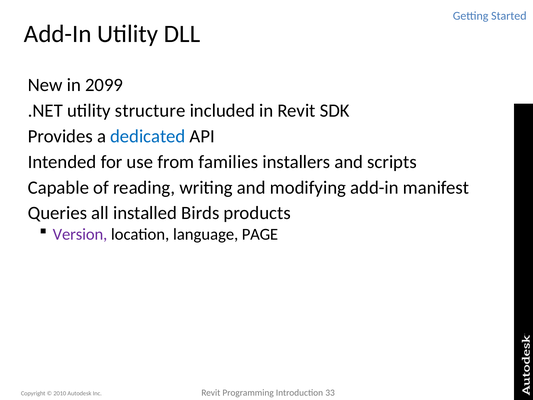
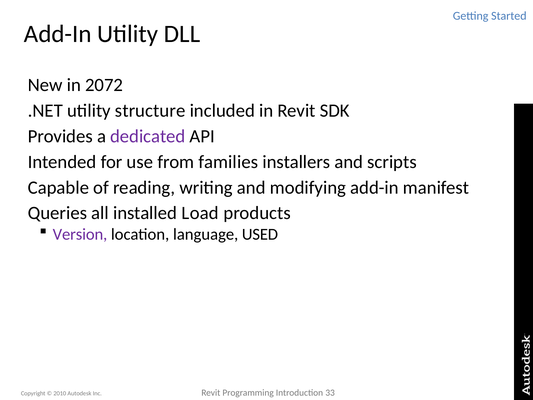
2099: 2099 -> 2072
dedicated colour: blue -> purple
Birds: Birds -> Load
PAGE: PAGE -> USED
